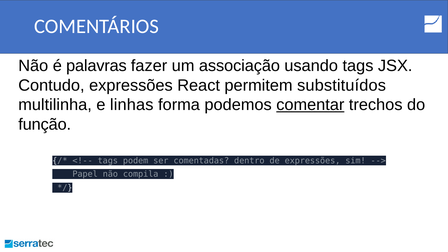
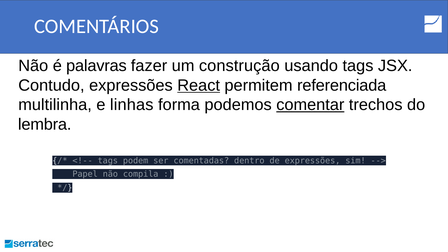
associação: associação -> construção
React underline: none -> present
substituídos: substituídos -> referenciada
função: função -> lembra
